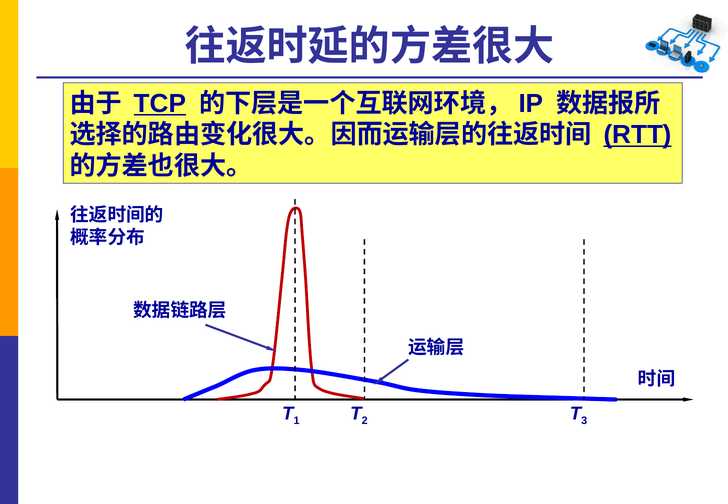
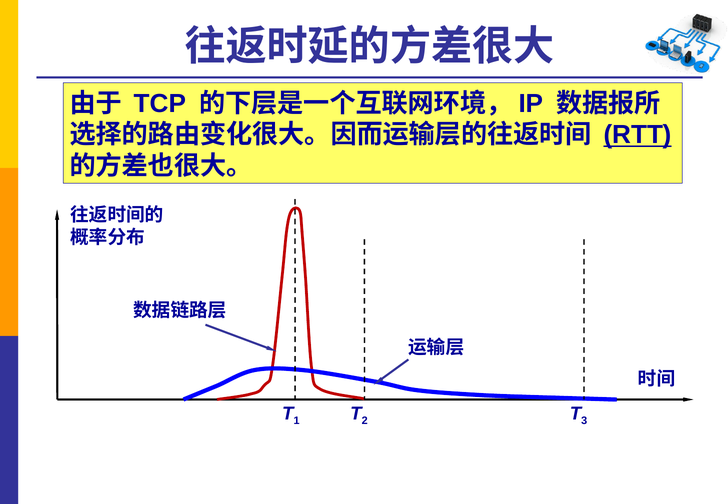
TCP underline: present -> none
